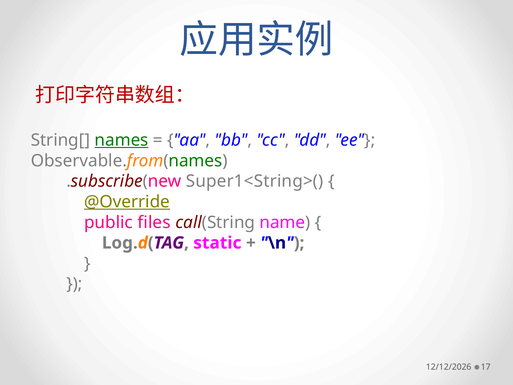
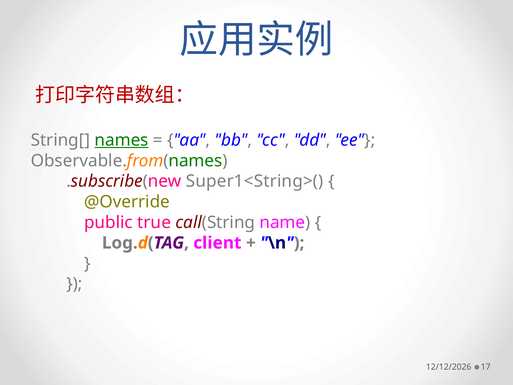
@Override underline: present -> none
files: files -> true
static: static -> client
